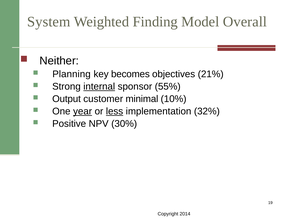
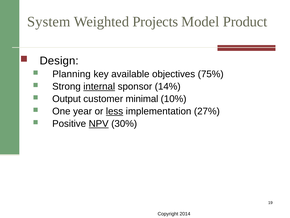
Finding: Finding -> Projects
Overall: Overall -> Product
Neither: Neither -> Design
becomes: becomes -> available
21%: 21% -> 75%
55%: 55% -> 14%
year underline: present -> none
32%: 32% -> 27%
NPV underline: none -> present
